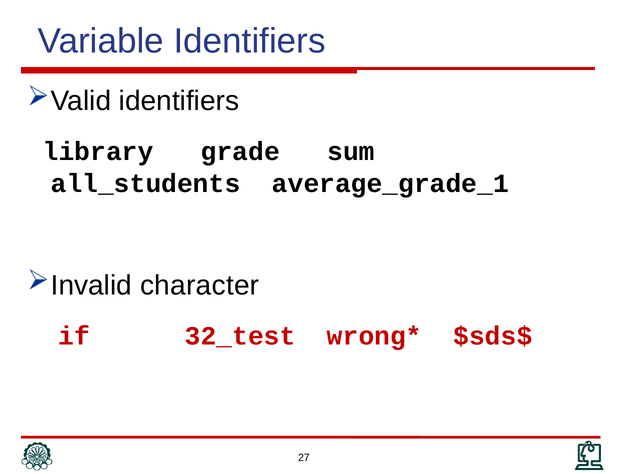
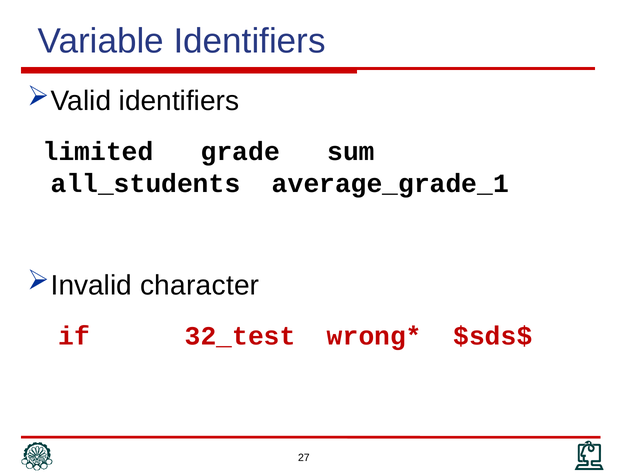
library: library -> limited
